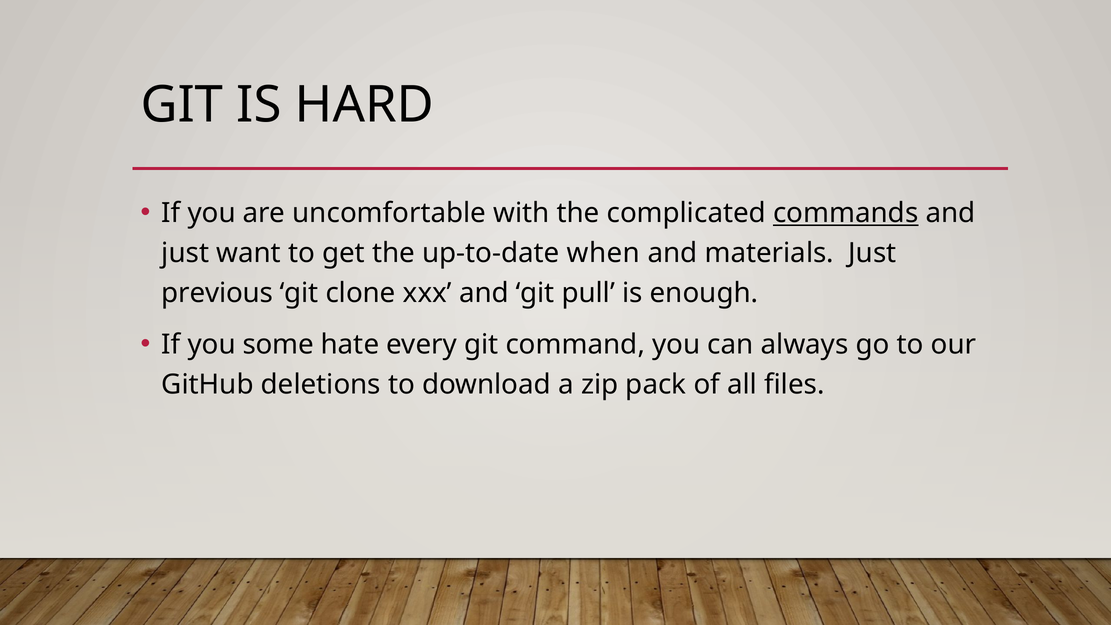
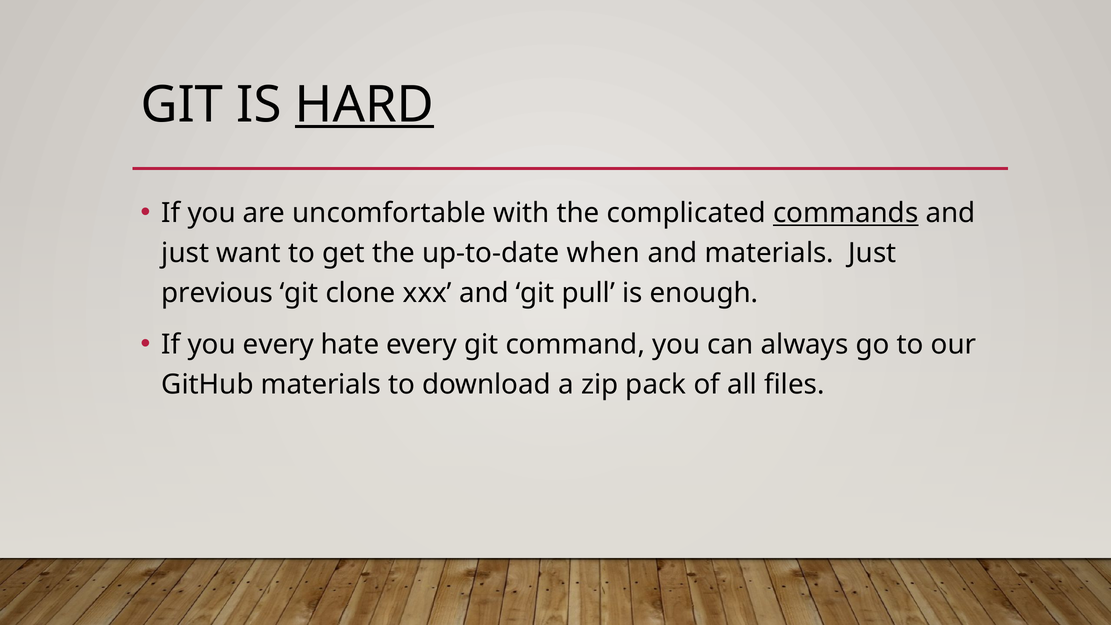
HARD underline: none -> present
you some: some -> every
GitHub deletions: deletions -> materials
